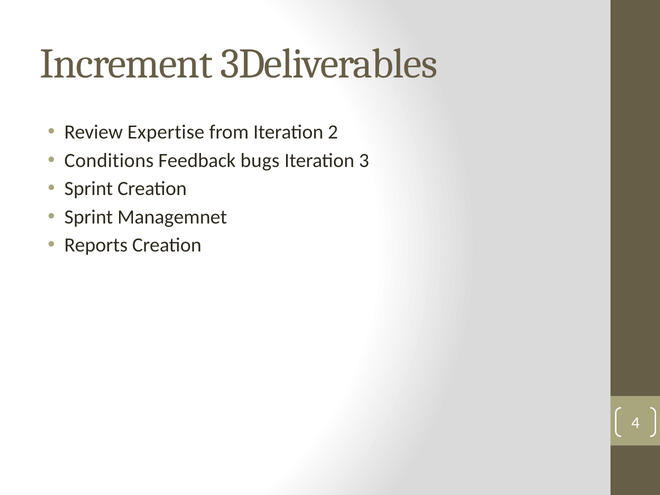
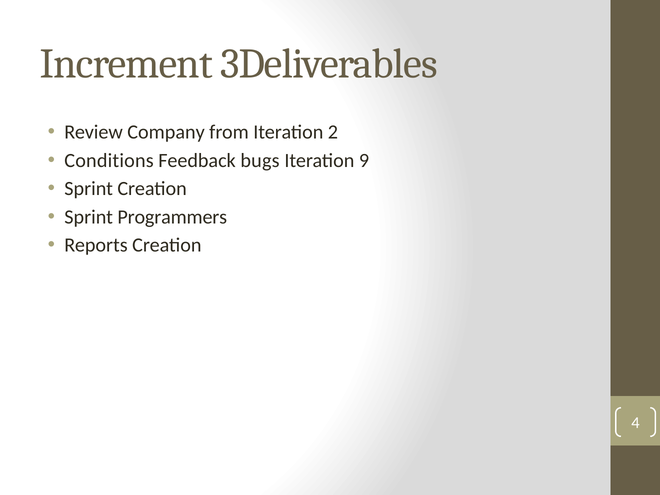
Expertise: Expertise -> Company
3: 3 -> 9
Managemnet: Managemnet -> Programmers
